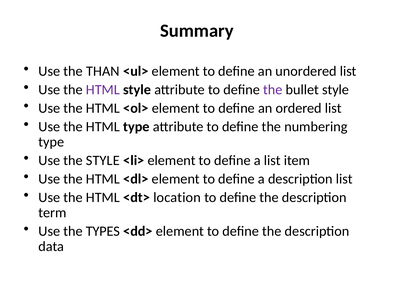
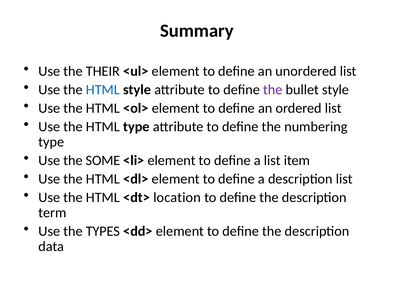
THAN: THAN -> THEIR
HTML at (103, 90) colour: purple -> blue
the STYLE: STYLE -> SOME
